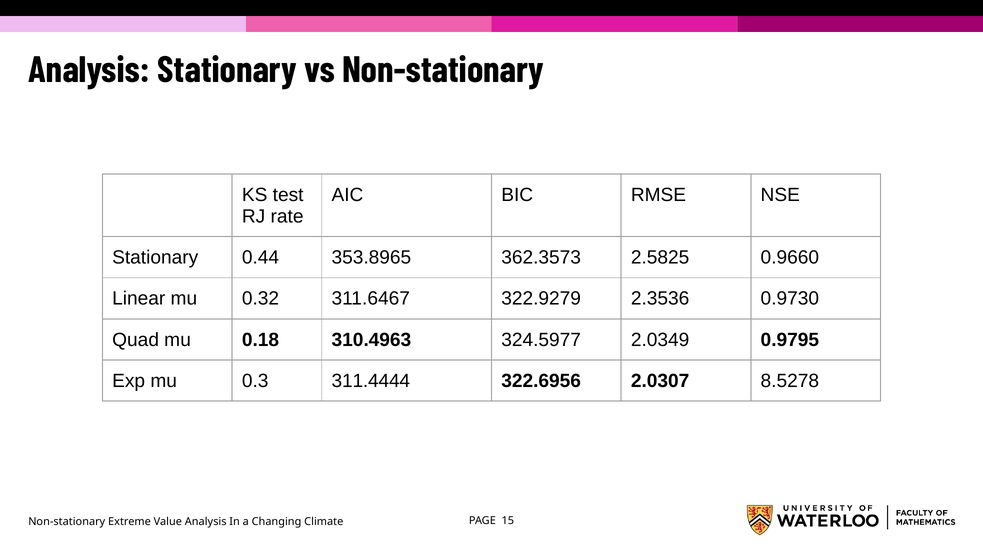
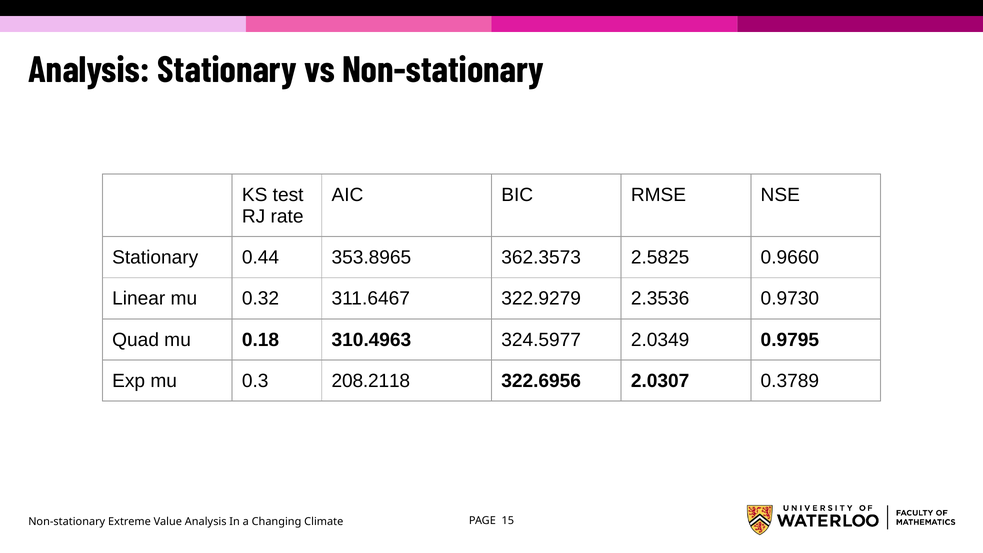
311.4444: 311.4444 -> 208.2118
8.5278: 8.5278 -> 0.3789
